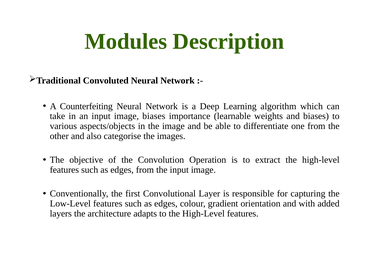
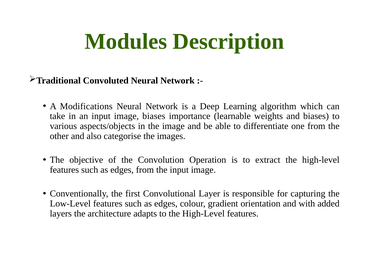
Counterfeiting: Counterfeiting -> Modifications
